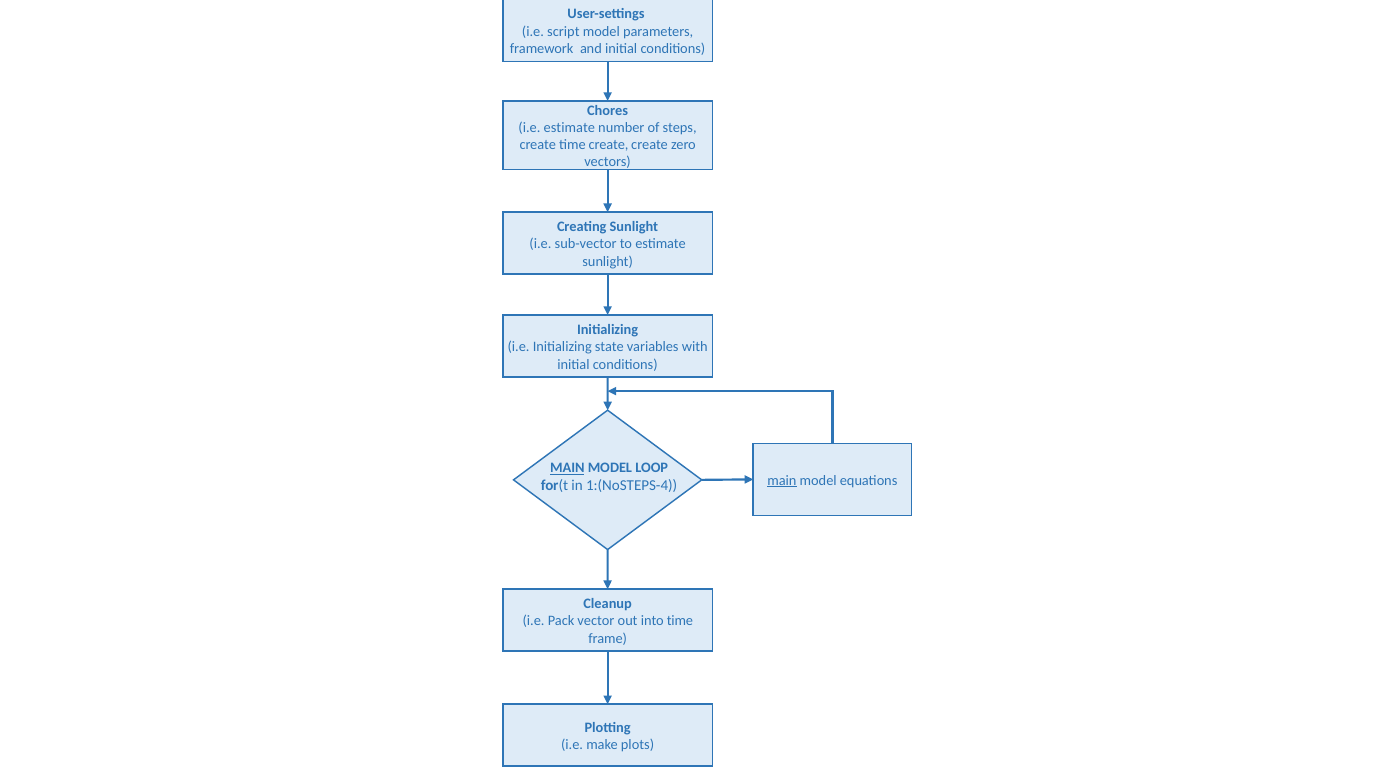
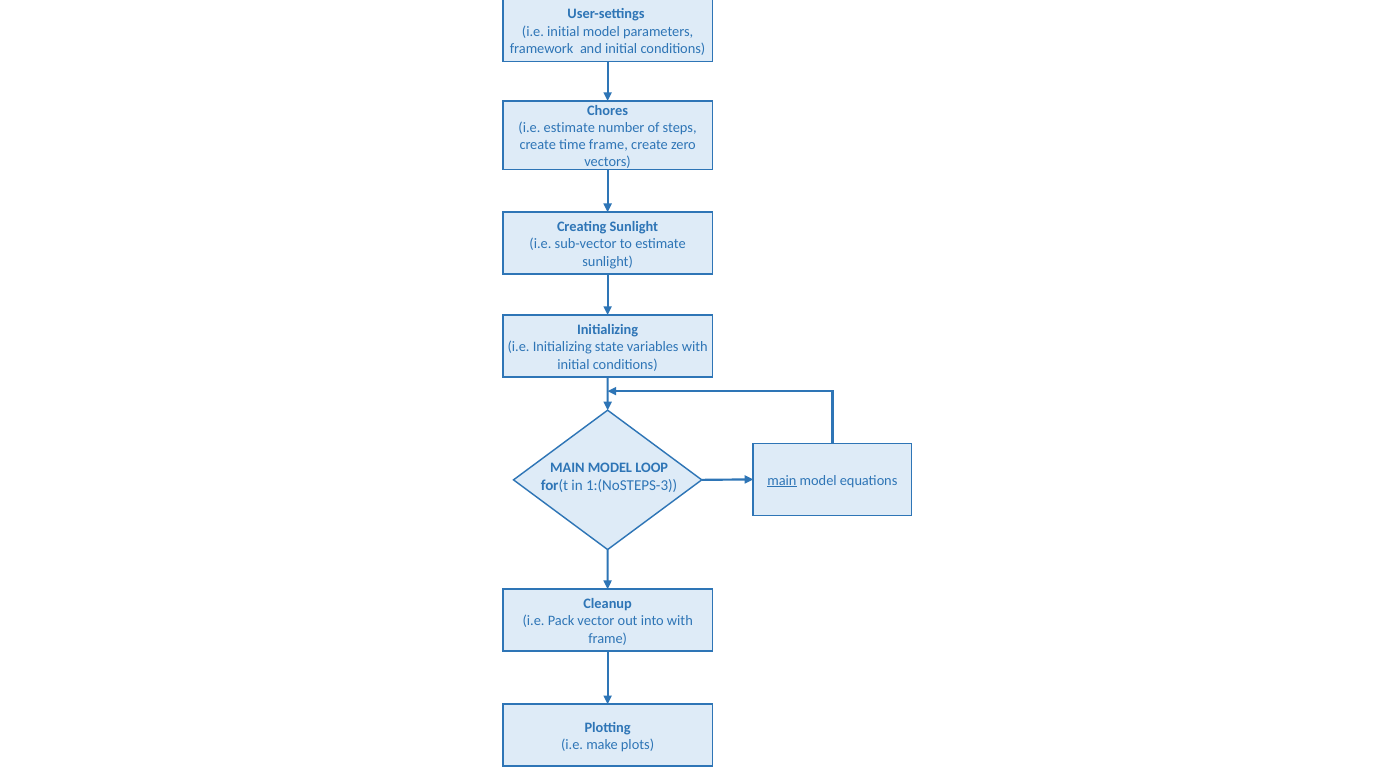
i.e script: script -> initial
time create: create -> frame
MAIN at (567, 468) underline: present -> none
1:(NoSTEPS-4: 1:(NoSTEPS-4 -> 1:(NoSTEPS-3
into time: time -> with
